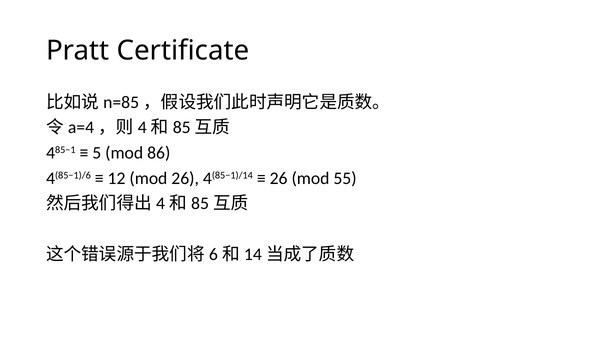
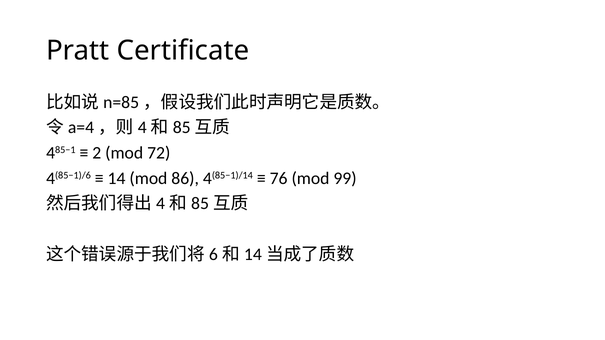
5: 5 -> 2
86: 86 -> 72
12: 12 -> 14
mod 26: 26 -> 86
26 at (279, 178): 26 -> 76
55: 55 -> 99
